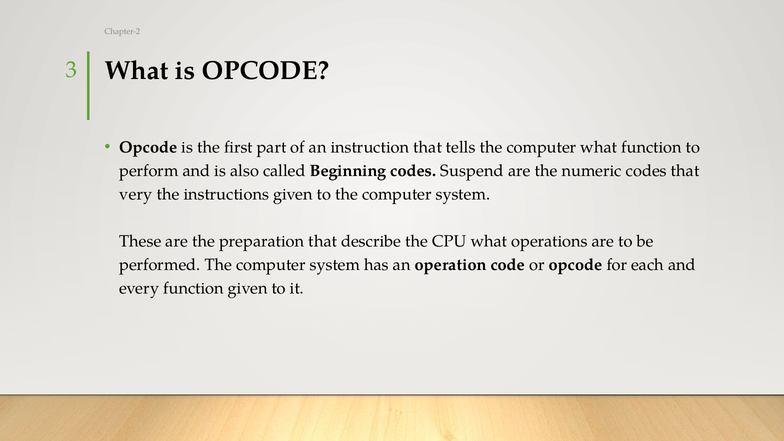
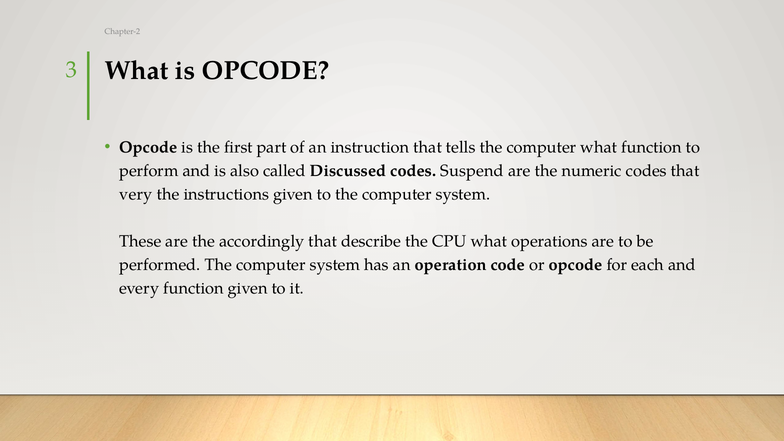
Beginning: Beginning -> Discussed
preparation: preparation -> accordingly
